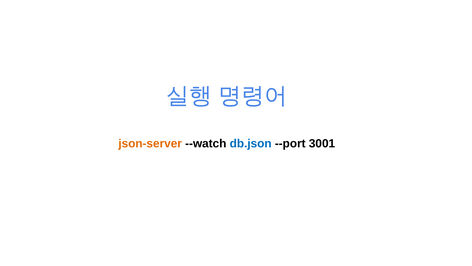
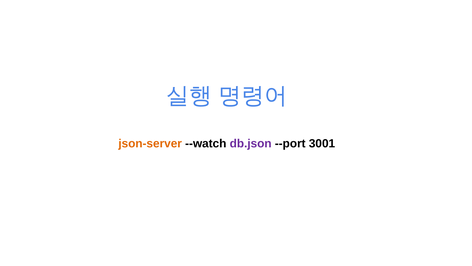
db.json colour: blue -> purple
